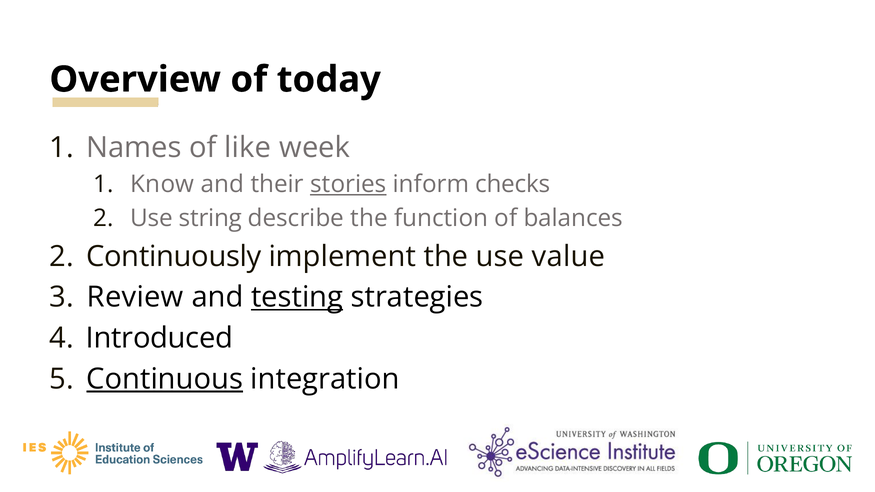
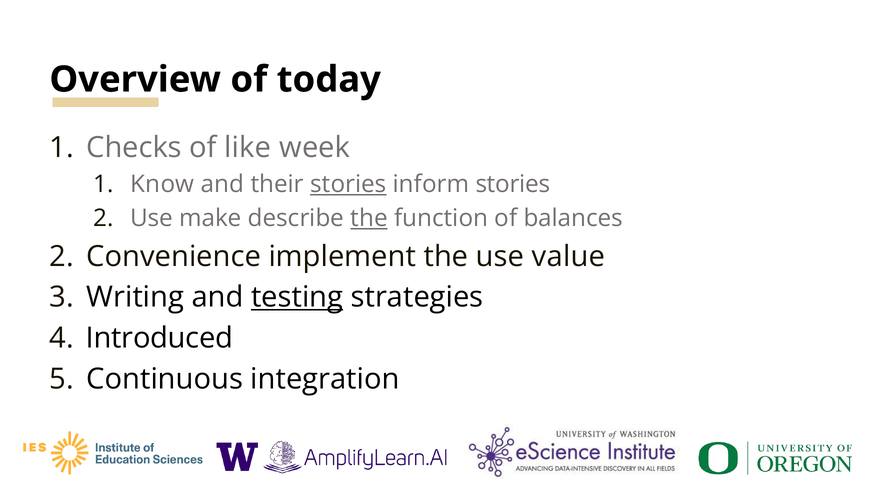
Names: Names -> Checks
inform checks: checks -> stories
string: string -> make
the at (369, 218) underline: none -> present
Continuously: Continuously -> Convenience
Review: Review -> Writing
Continuous underline: present -> none
